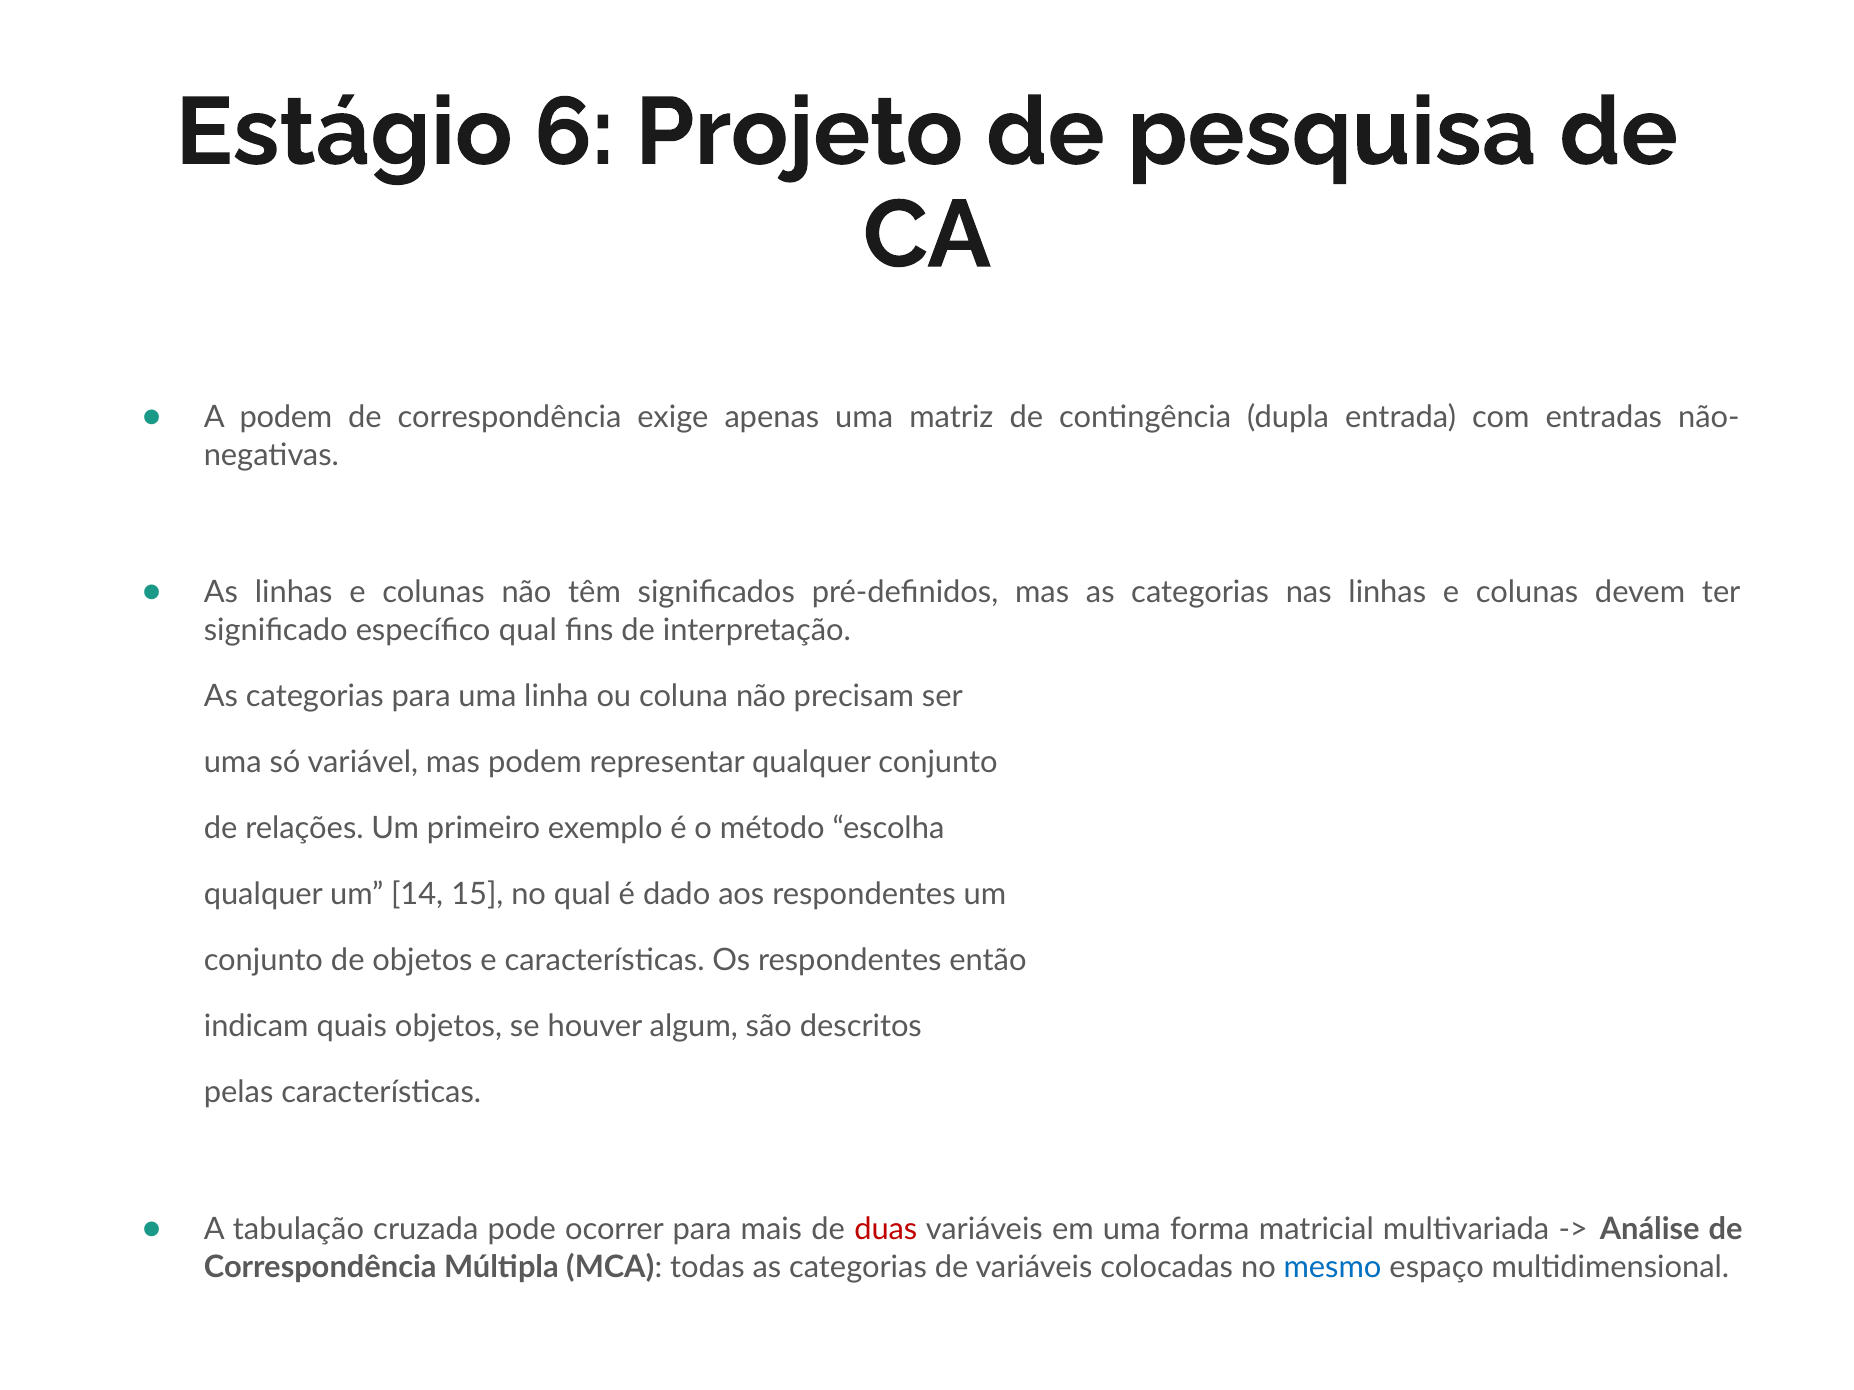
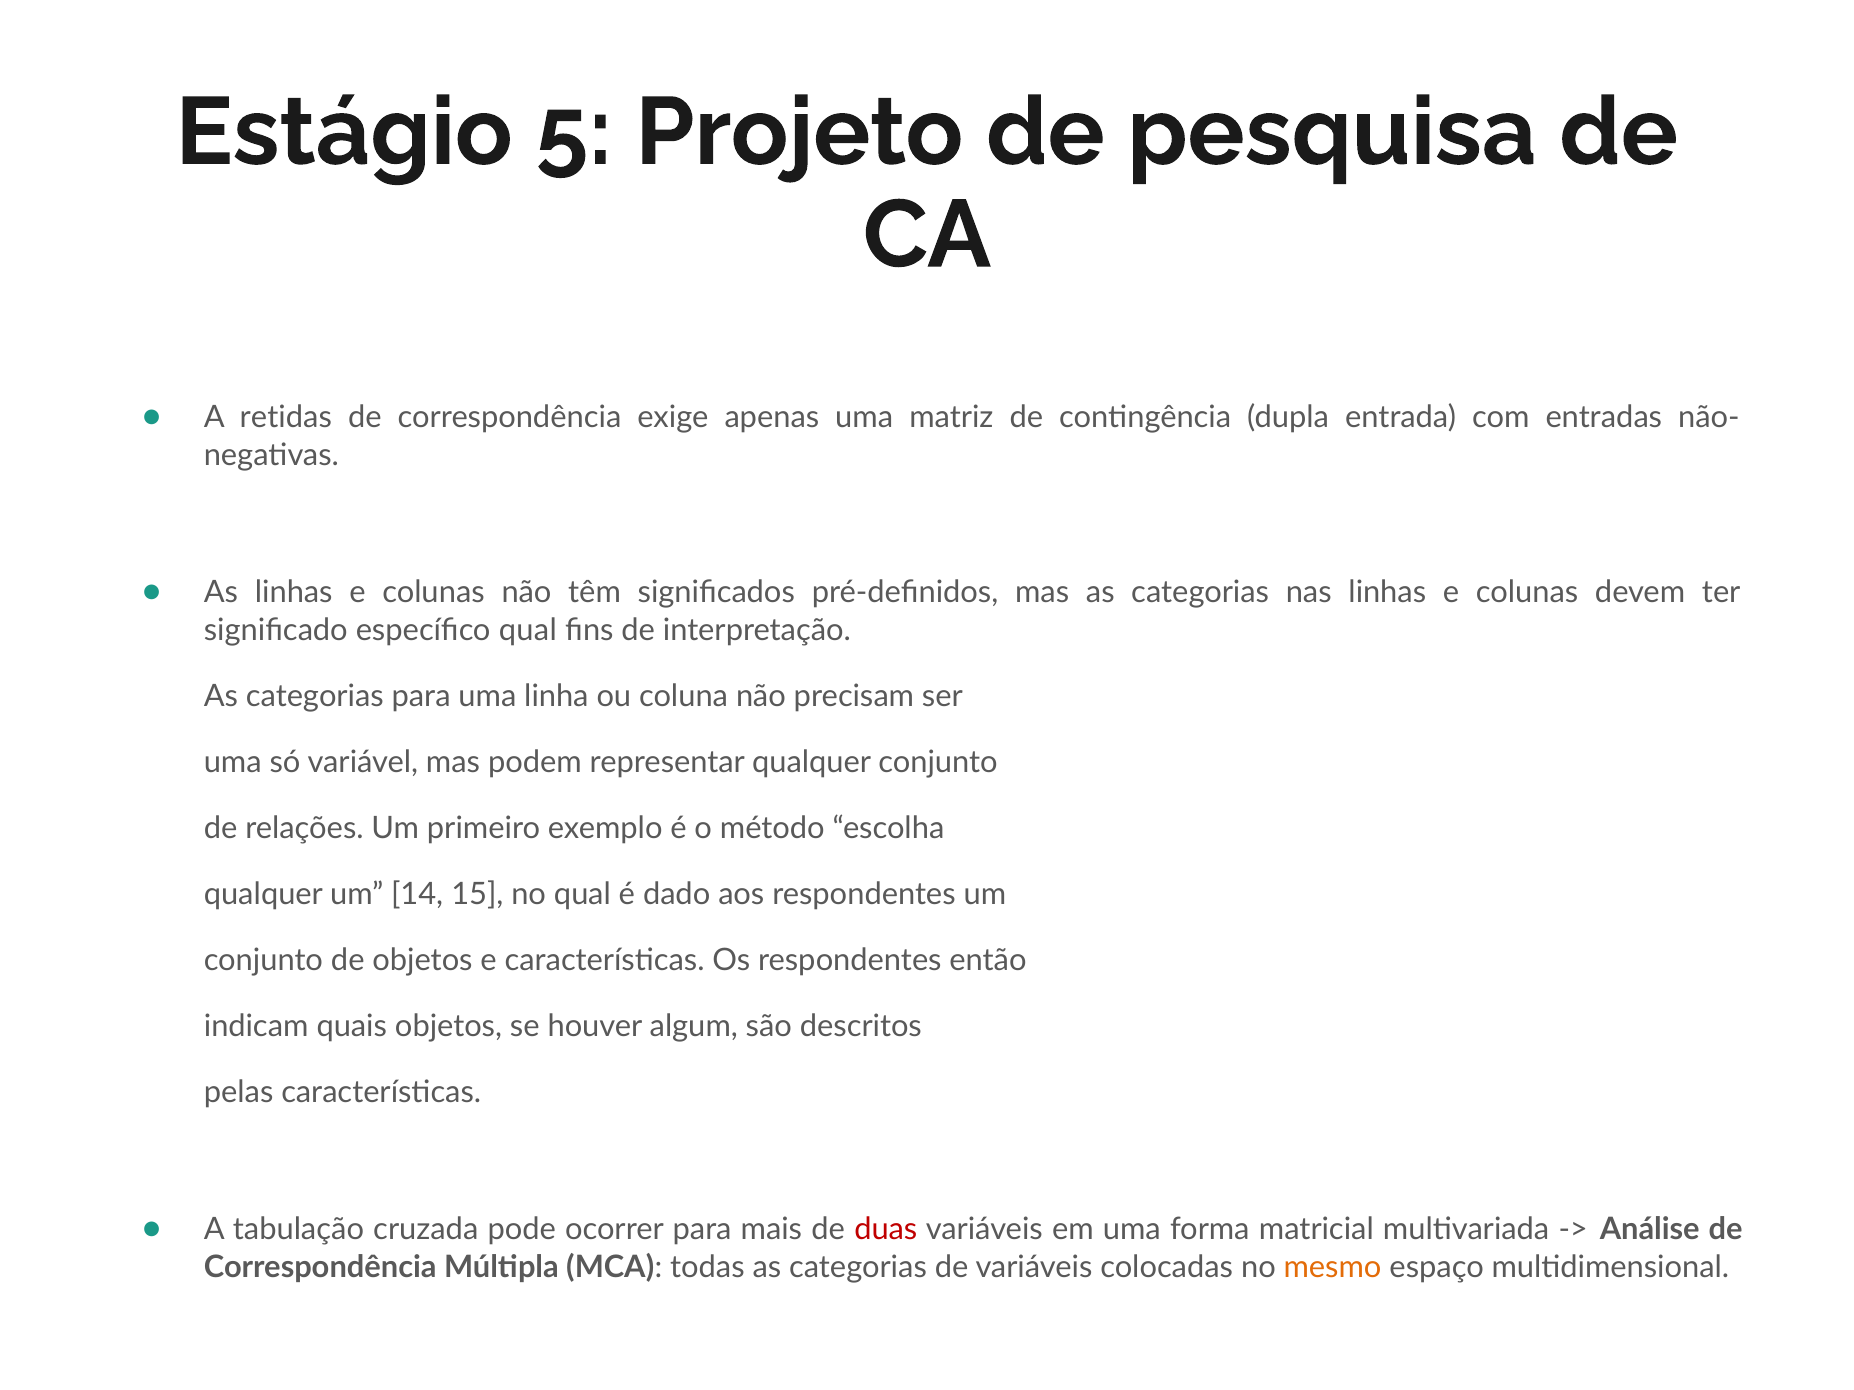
6: 6 -> 5
A podem: podem -> retidas
mesmo colour: blue -> orange
